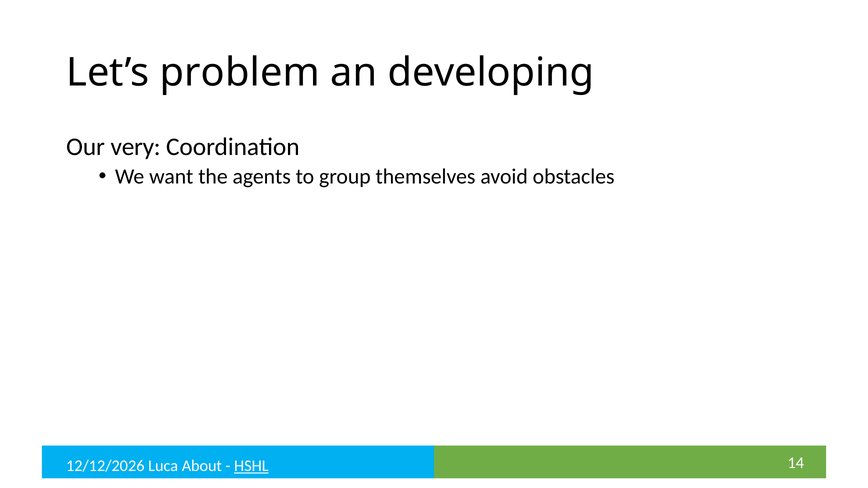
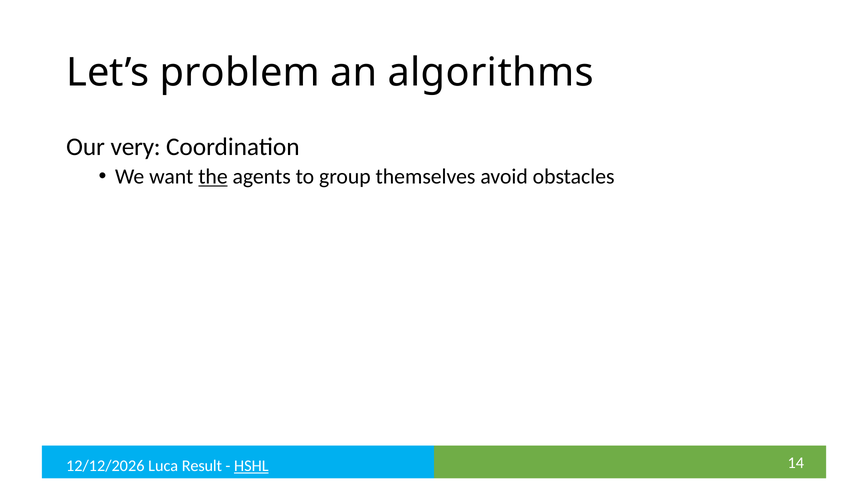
developing: developing -> algorithms
the underline: none -> present
About: About -> Result
